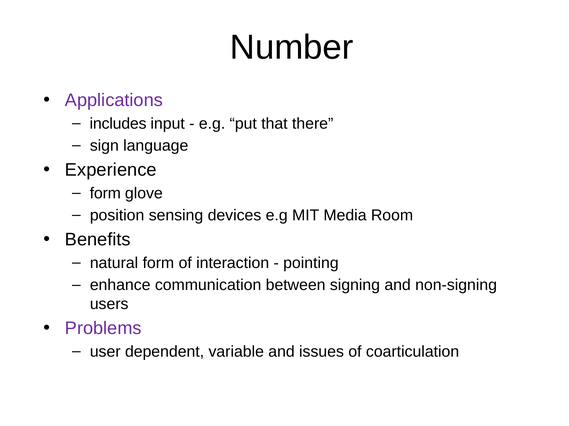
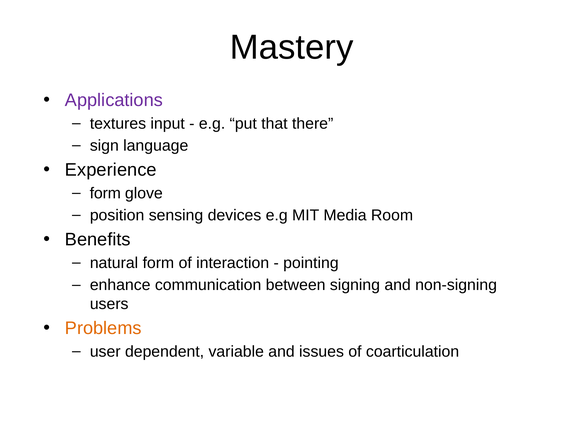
Number: Number -> Mastery
includes: includes -> textures
Problems colour: purple -> orange
